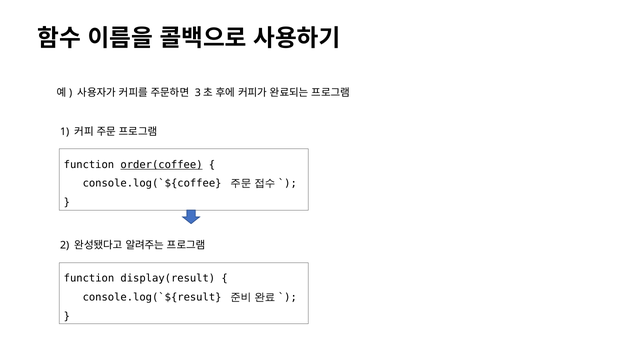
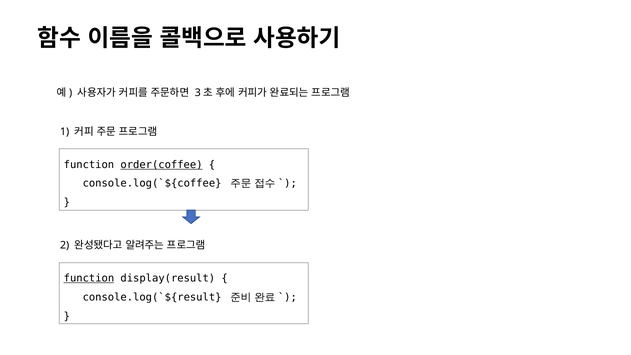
function at (89, 278) underline: none -> present
